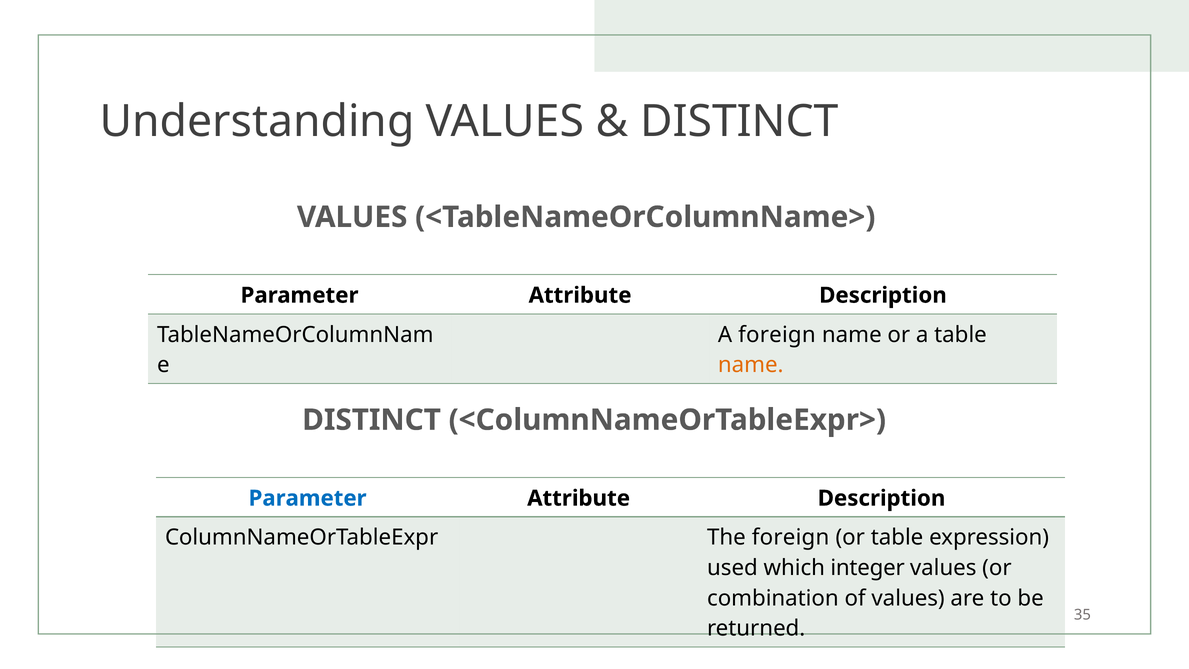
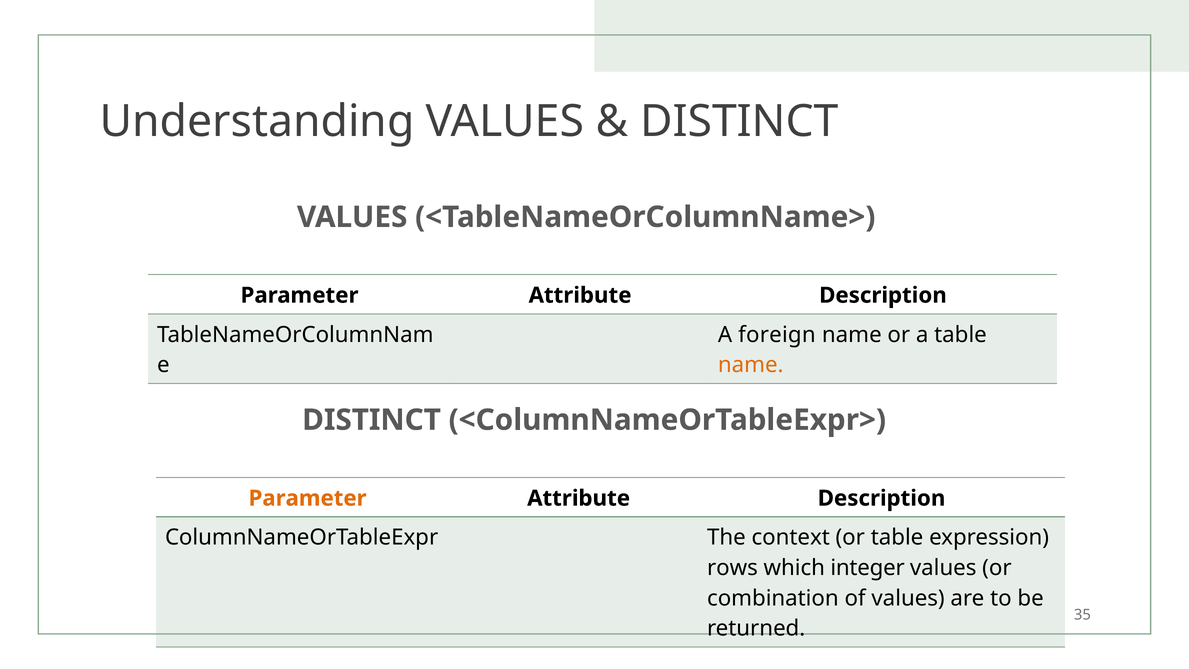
Parameter at (308, 498) colour: blue -> orange
The foreign: foreign -> context
used: used -> rows
